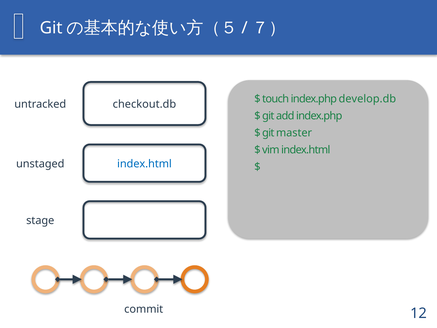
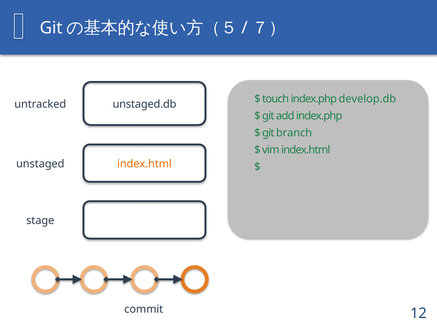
checkout.db: checkout.db -> unstaged.db
master: master -> branch
index.html at (144, 164) colour: blue -> orange
